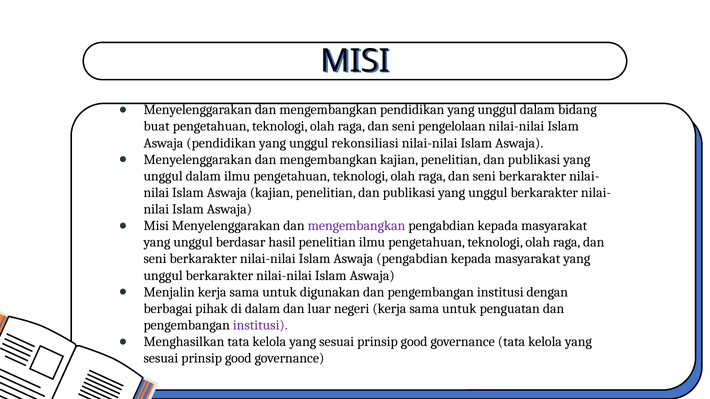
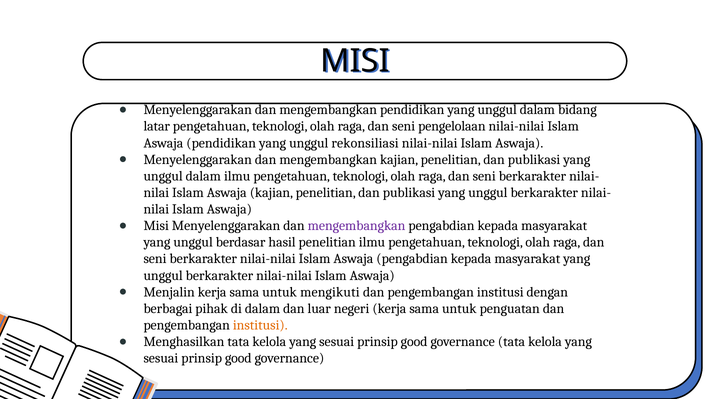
buat: buat -> latar
digunakan: digunakan -> mengikuti
institusi at (260, 325) colour: purple -> orange
